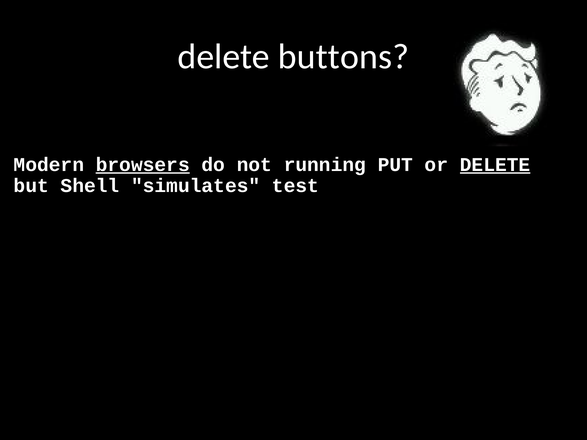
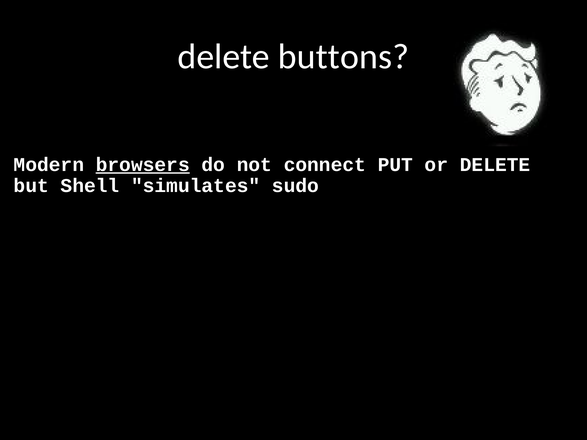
running: running -> connect
DELETE at (495, 165) underline: present -> none
test: test -> sudo
